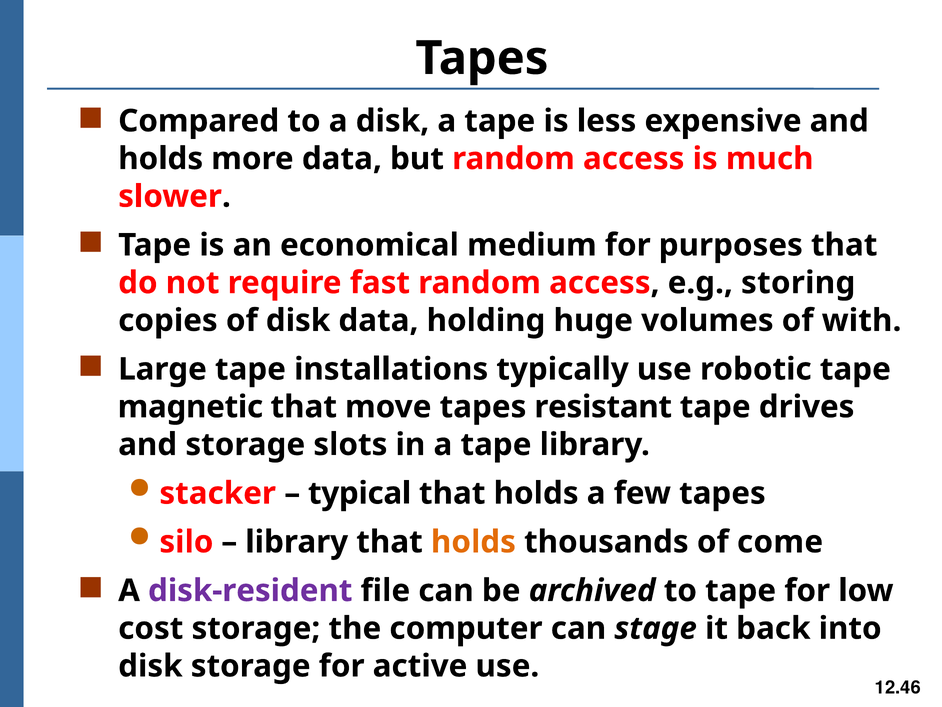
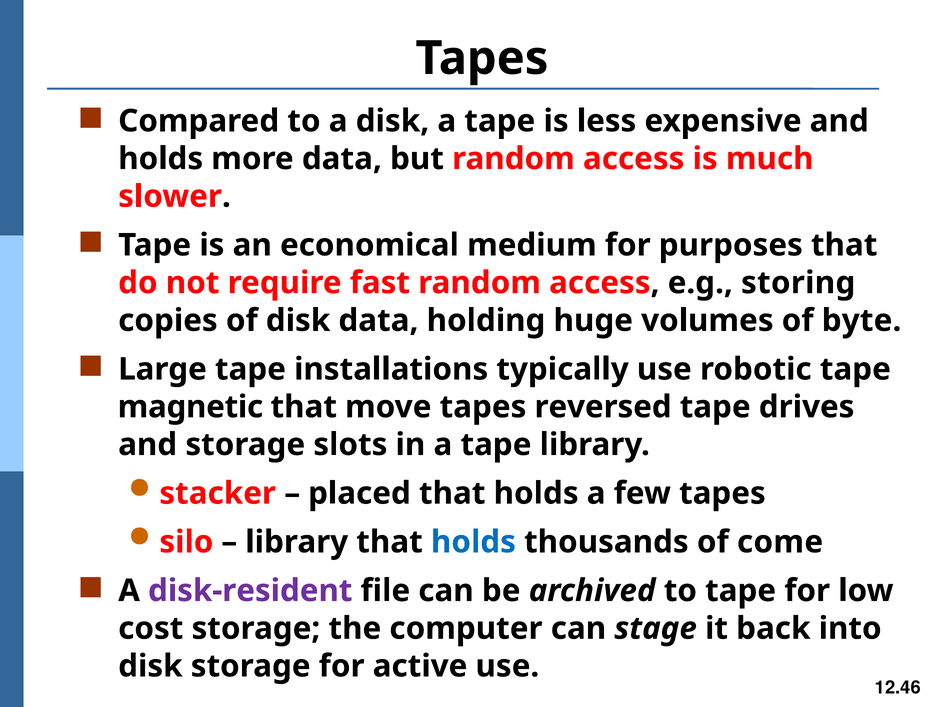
with: with -> byte
resistant: resistant -> reversed
typical: typical -> placed
holds at (473, 542) colour: orange -> blue
